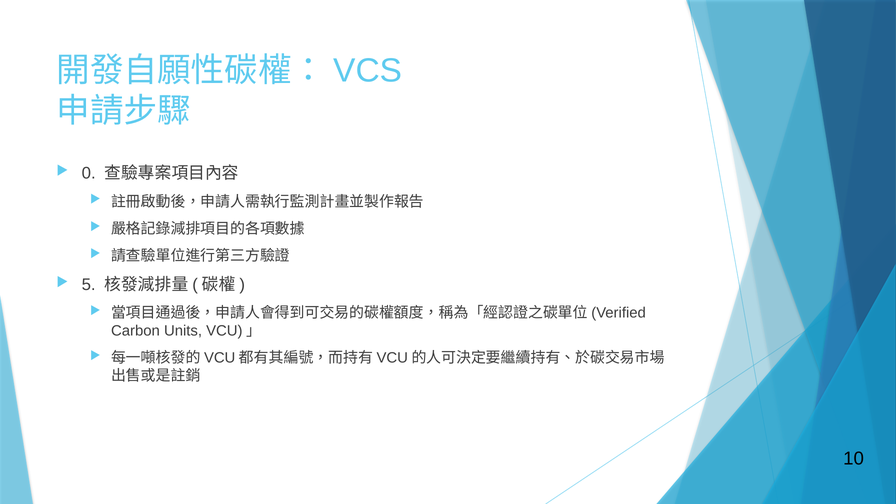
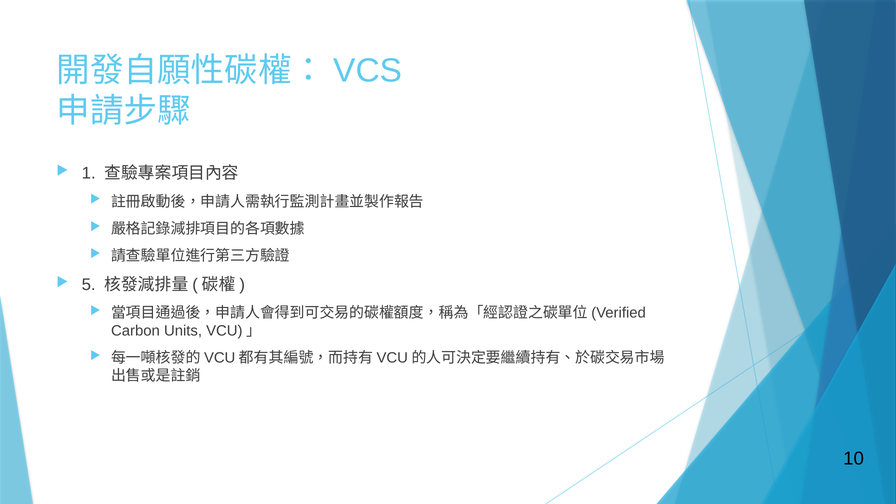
0: 0 -> 1
